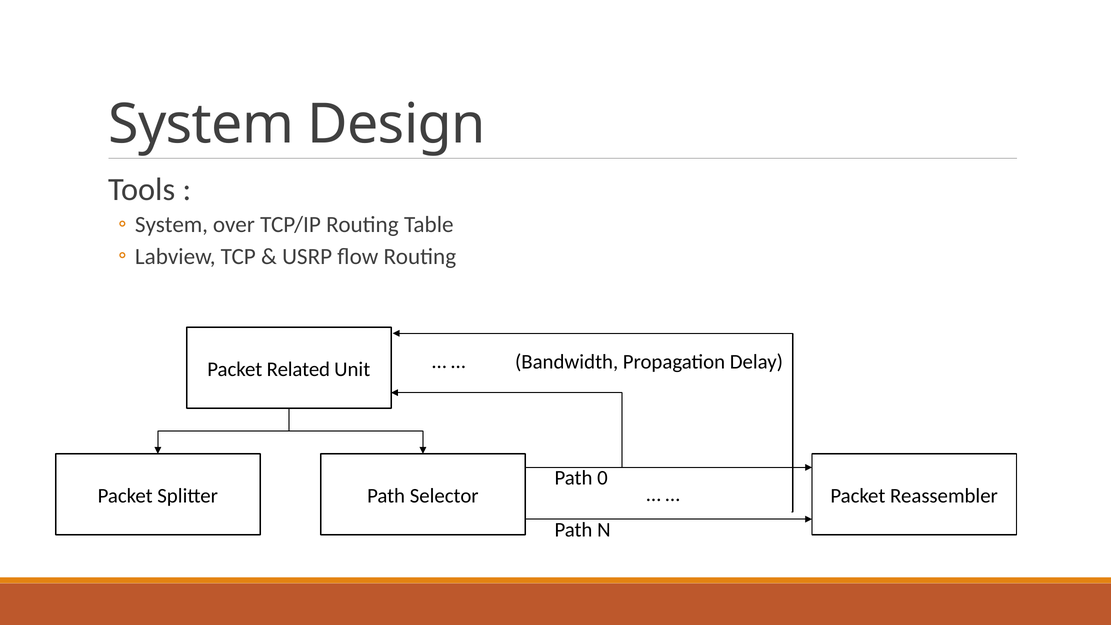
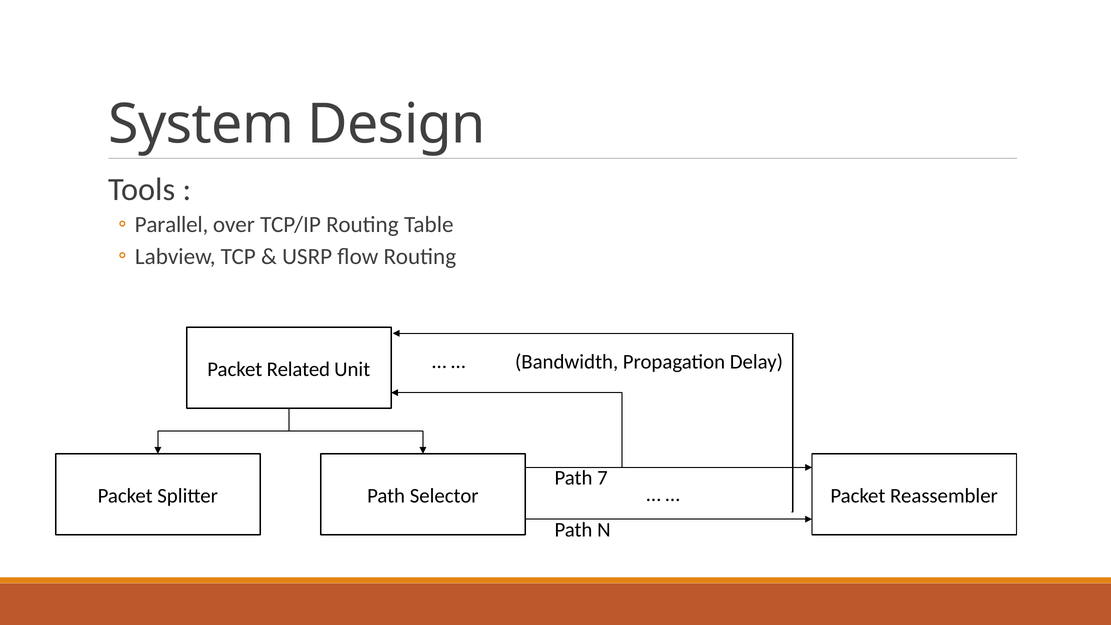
System at (171, 224): System -> Parallel
0: 0 -> 7
